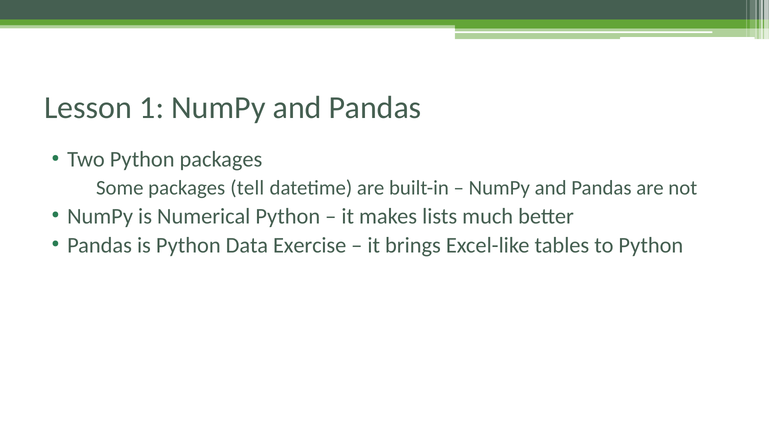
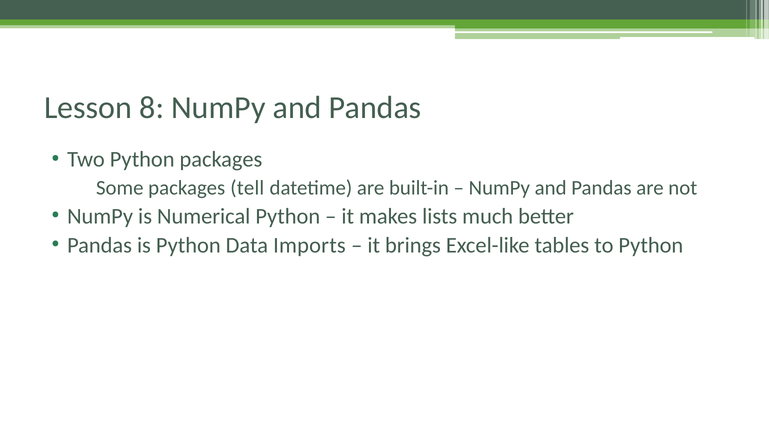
1: 1 -> 8
Exercise: Exercise -> Imports
